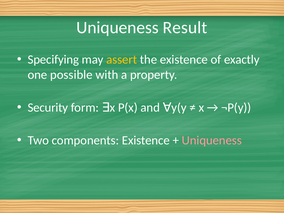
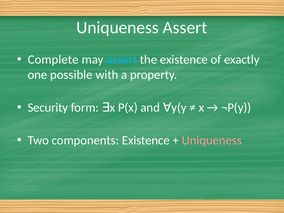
Uniqueness Result: Result -> Assert
Specifying: Specifying -> Complete
assert at (122, 60) colour: yellow -> light blue
